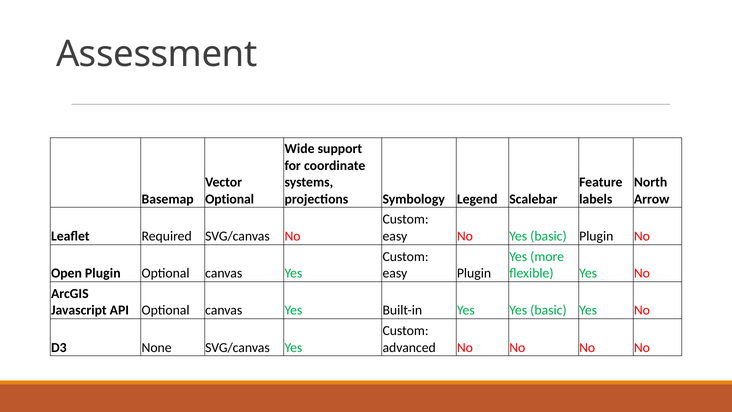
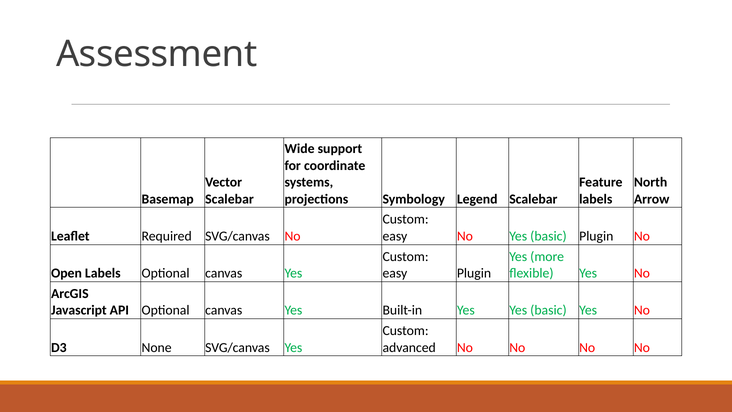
Optional at (230, 199): Optional -> Scalebar
Open Plugin: Plugin -> Labels
